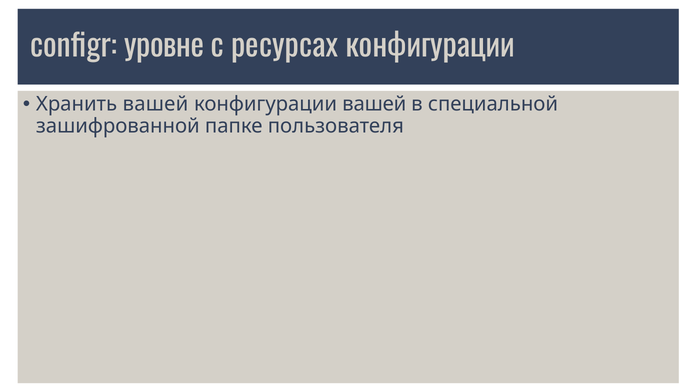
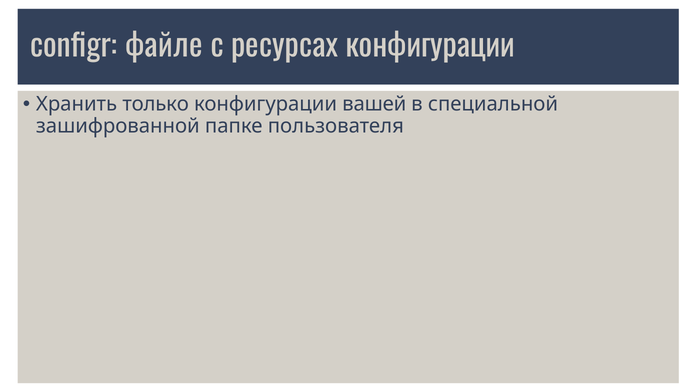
уровне: уровне -> файле
Хранить вашей: вашей -> только
